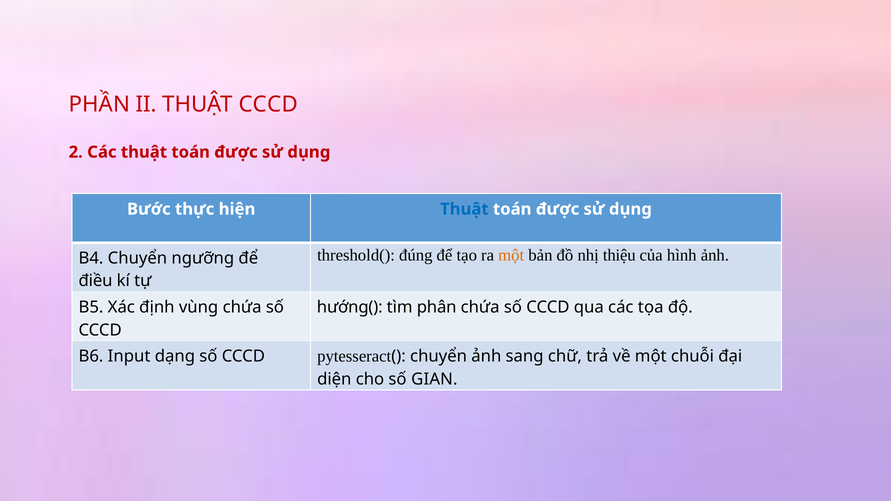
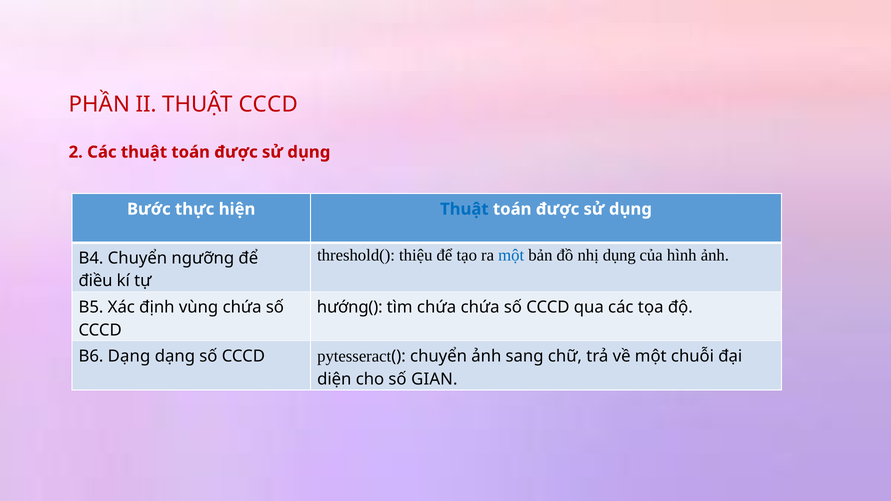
đúng: đúng -> thiệu
một at (511, 255) colour: orange -> blue
thiệu: thiệu -> dụng
tìm phân: phân -> chứa
B6 Input: Input -> Dạng
